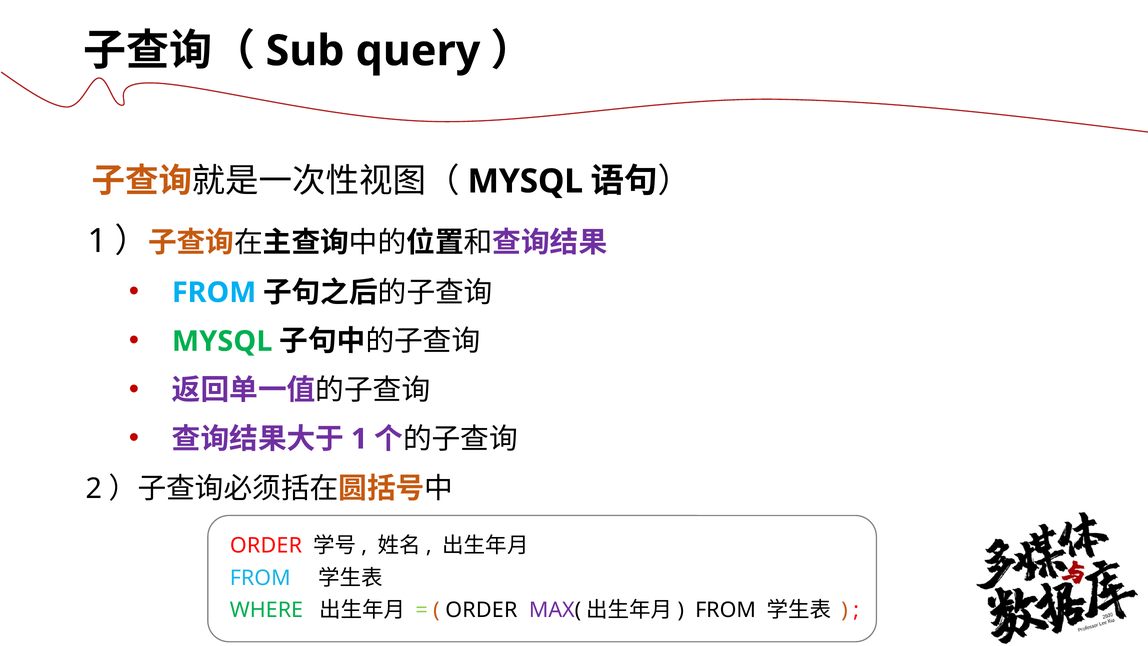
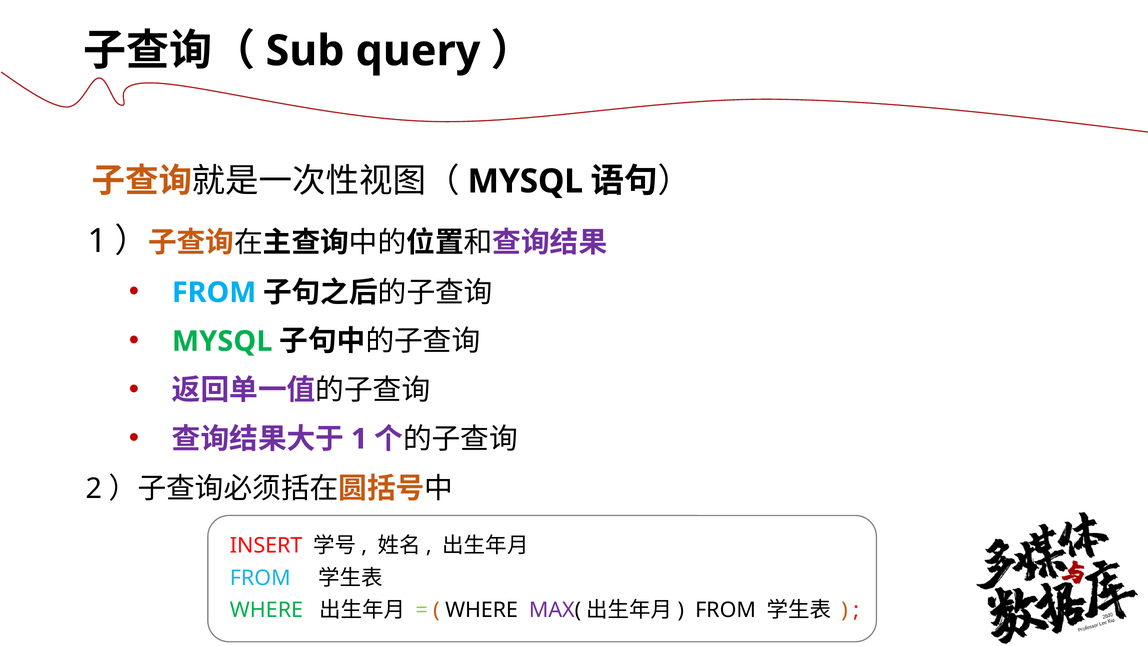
ORDER at (266, 546): ORDER -> INSERT
ORDER at (481, 610): ORDER -> WHERE
